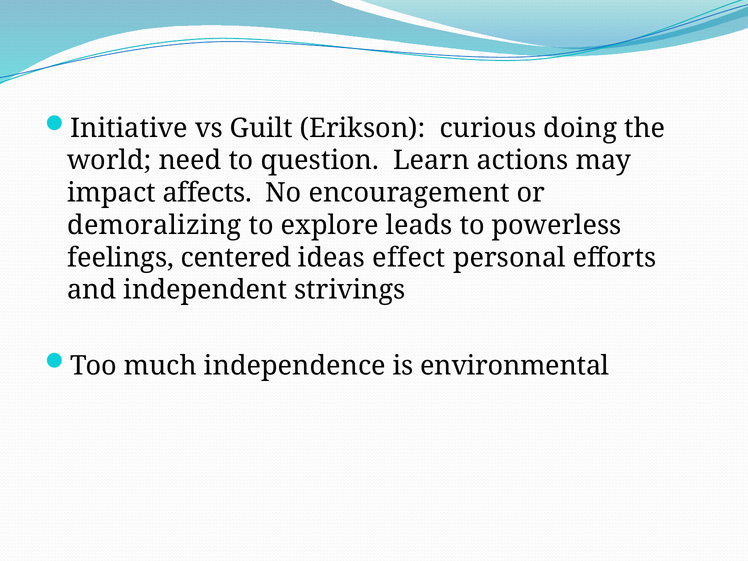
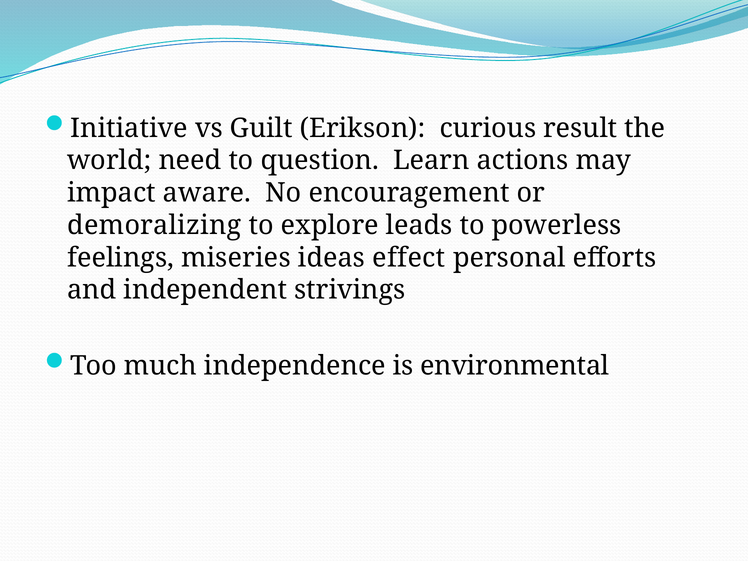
doing: doing -> result
affects: affects -> aware
centered: centered -> miseries
